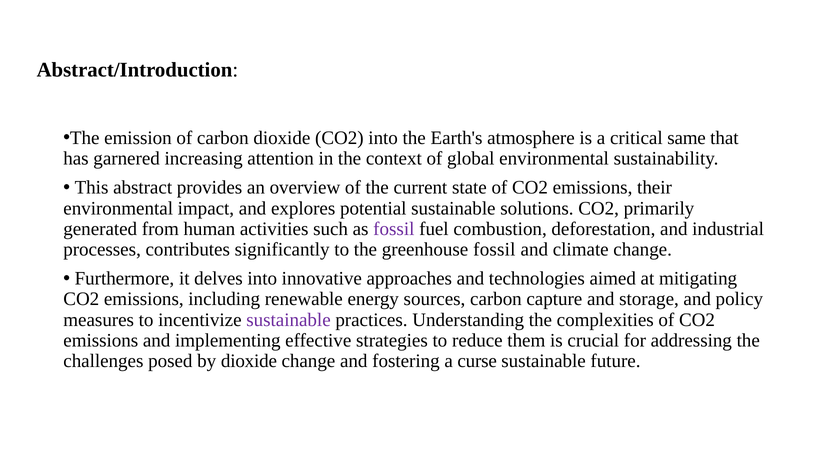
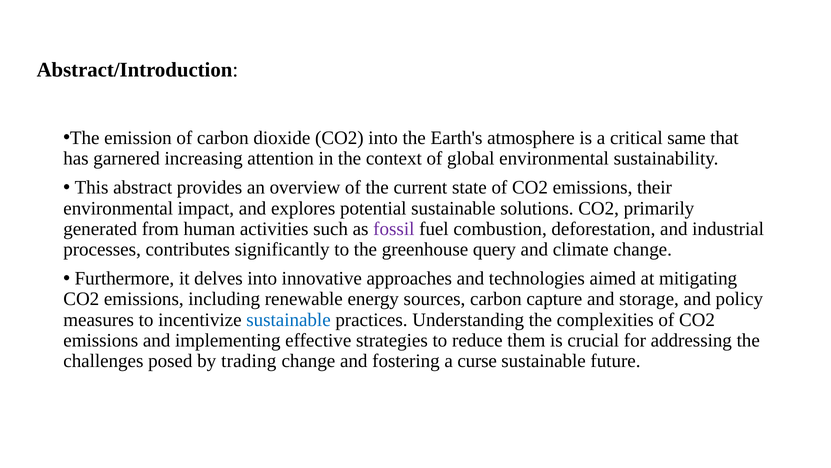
greenhouse fossil: fossil -> query
sustainable at (289, 319) colour: purple -> blue
by dioxide: dioxide -> trading
